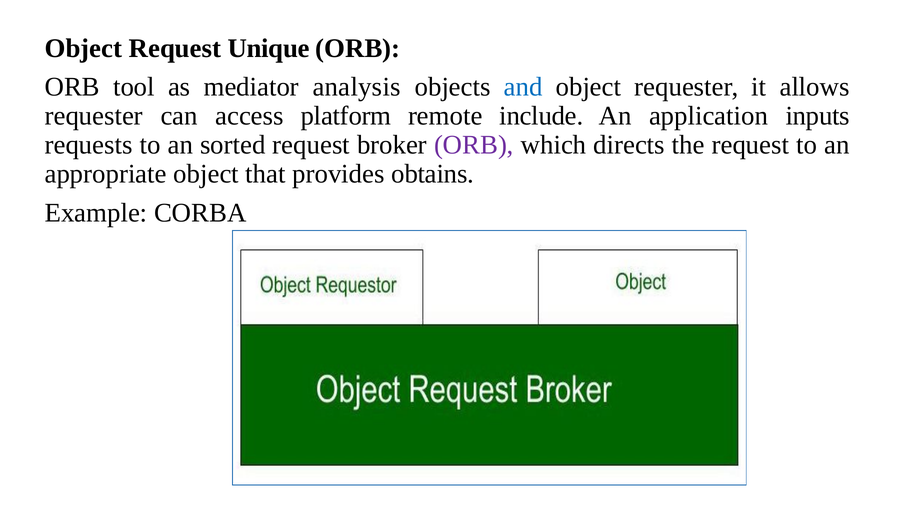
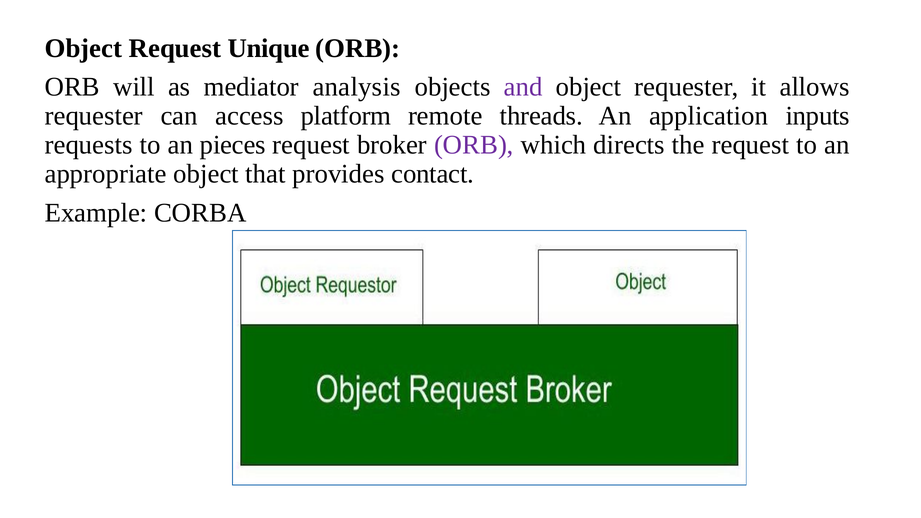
tool: tool -> will
and colour: blue -> purple
include: include -> threads
sorted: sorted -> pieces
obtains: obtains -> contact
